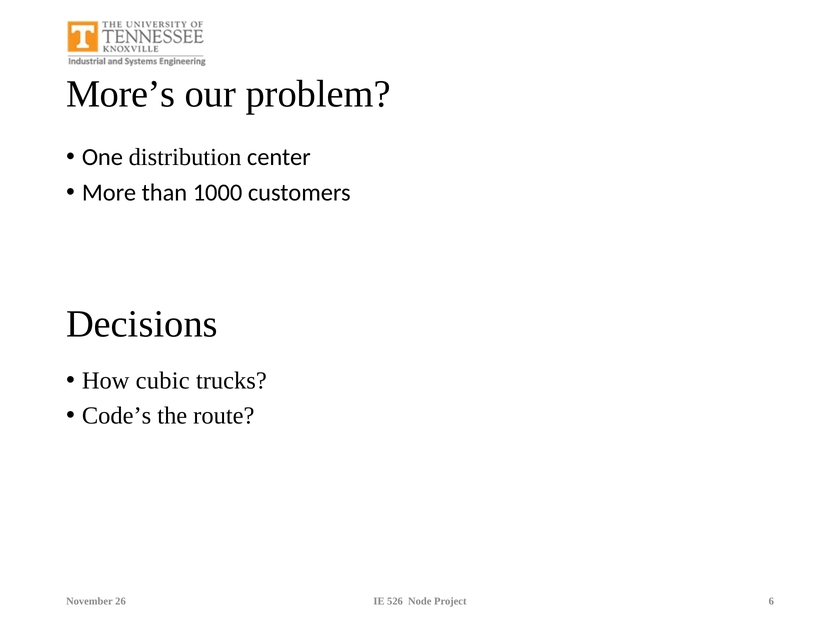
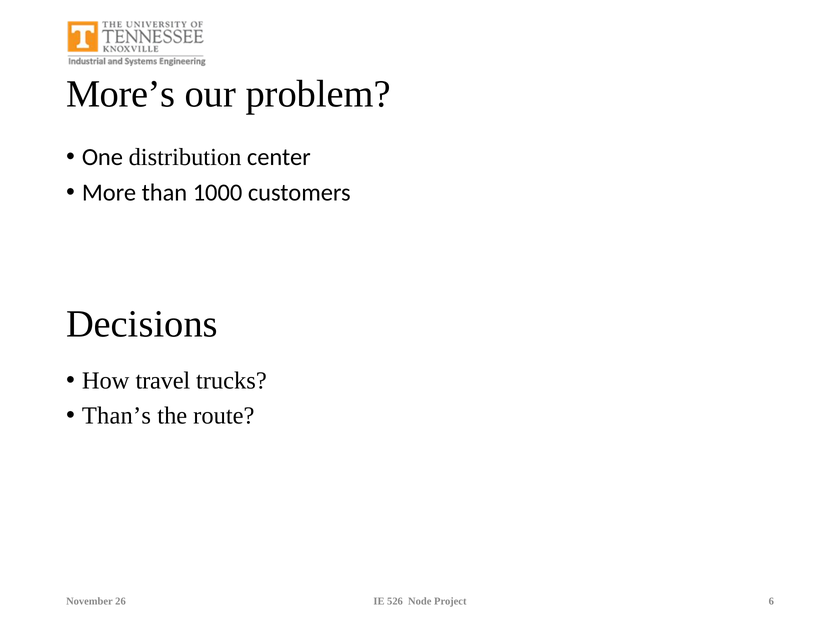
cubic: cubic -> travel
Code’s: Code’s -> Than’s
